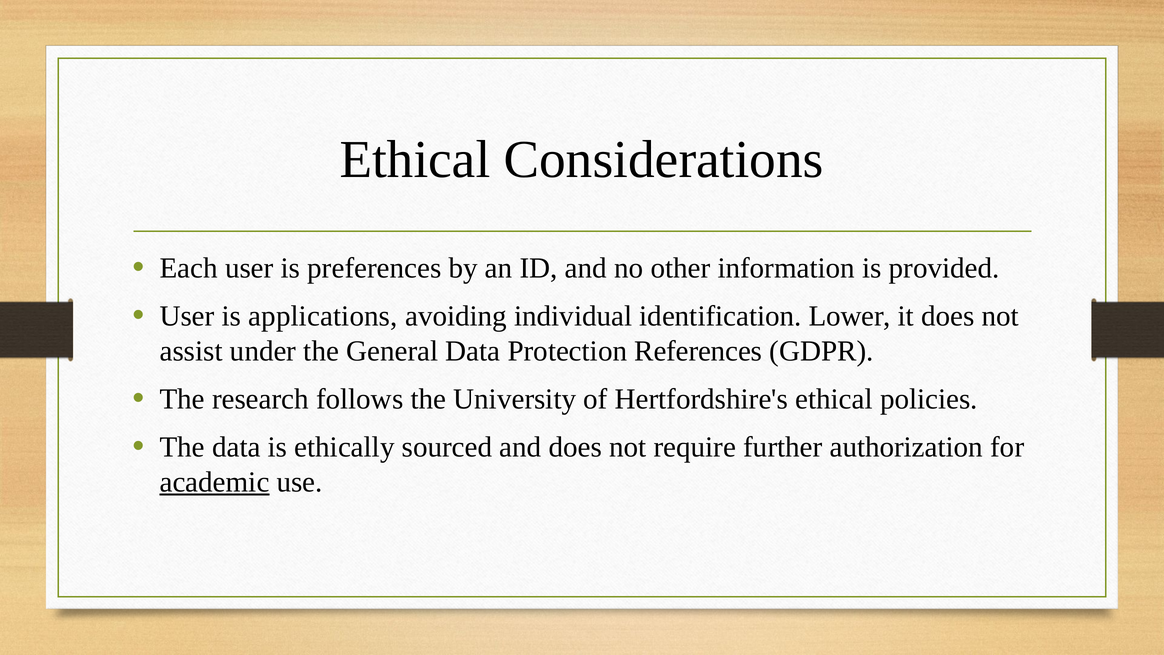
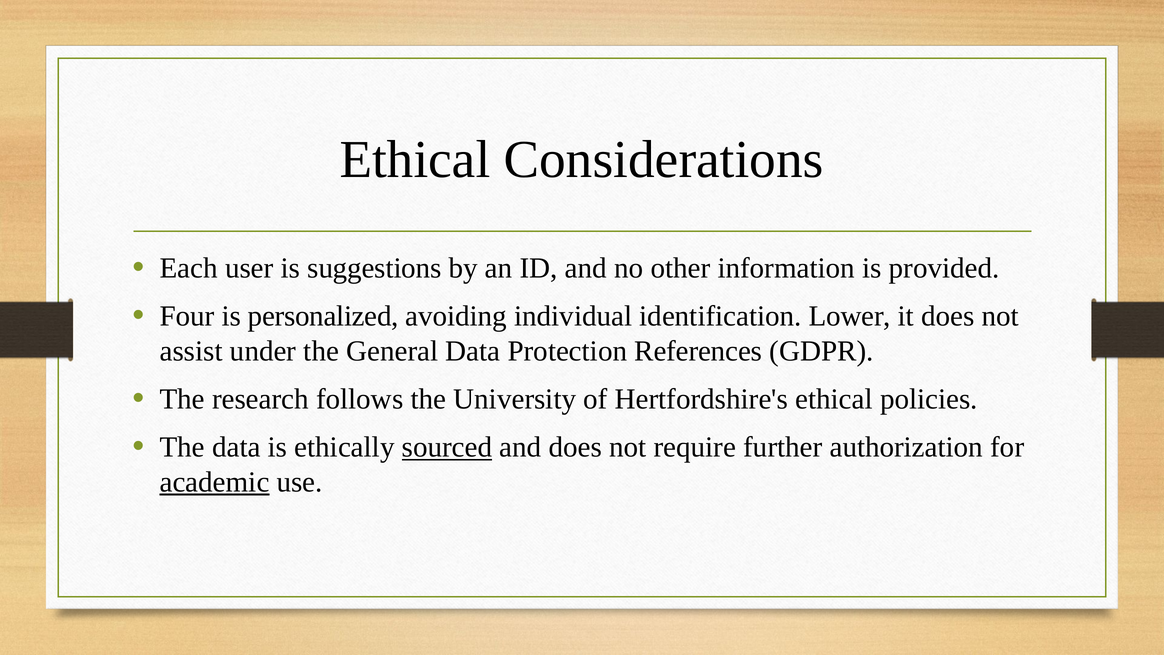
preferences: preferences -> suggestions
User at (187, 316): User -> Four
applications: applications -> personalized
sourced underline: none -> present
